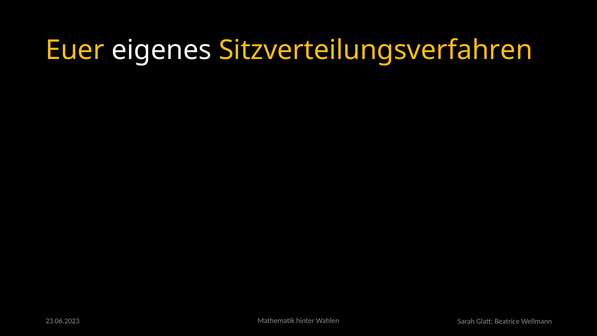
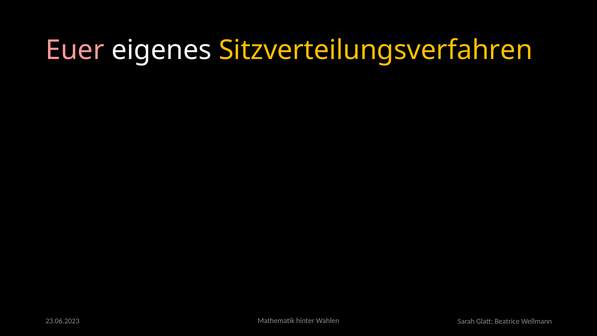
Euer colour: yellow -> pink
